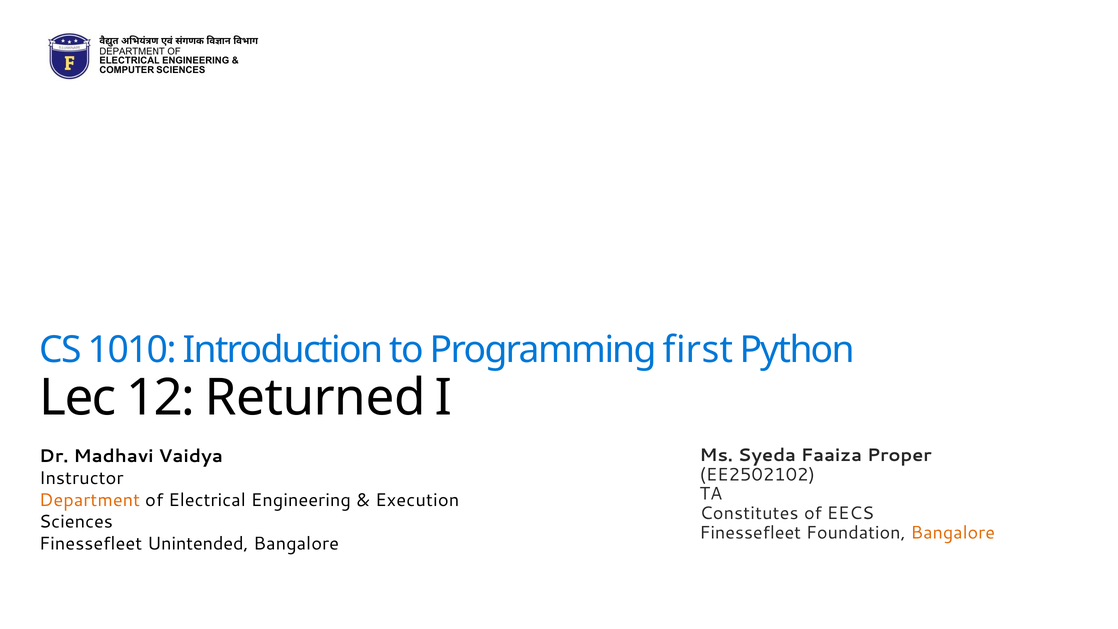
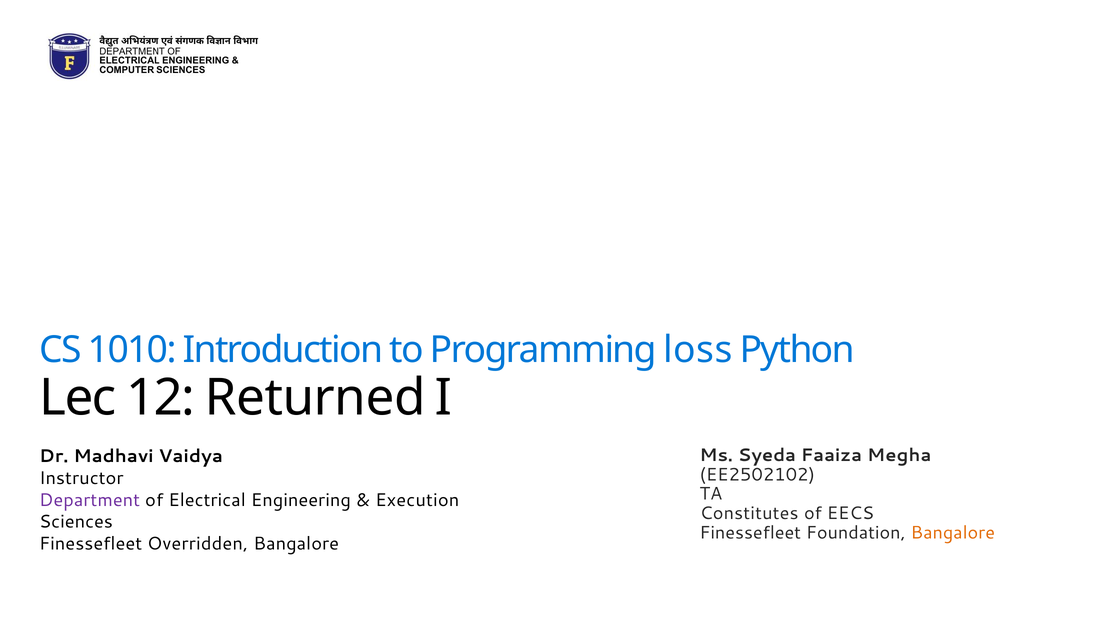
first: first -> loss
Proper: Proper -> Megha
Department colour: orange -> purple
Unintended: Unintended -> Overridden
